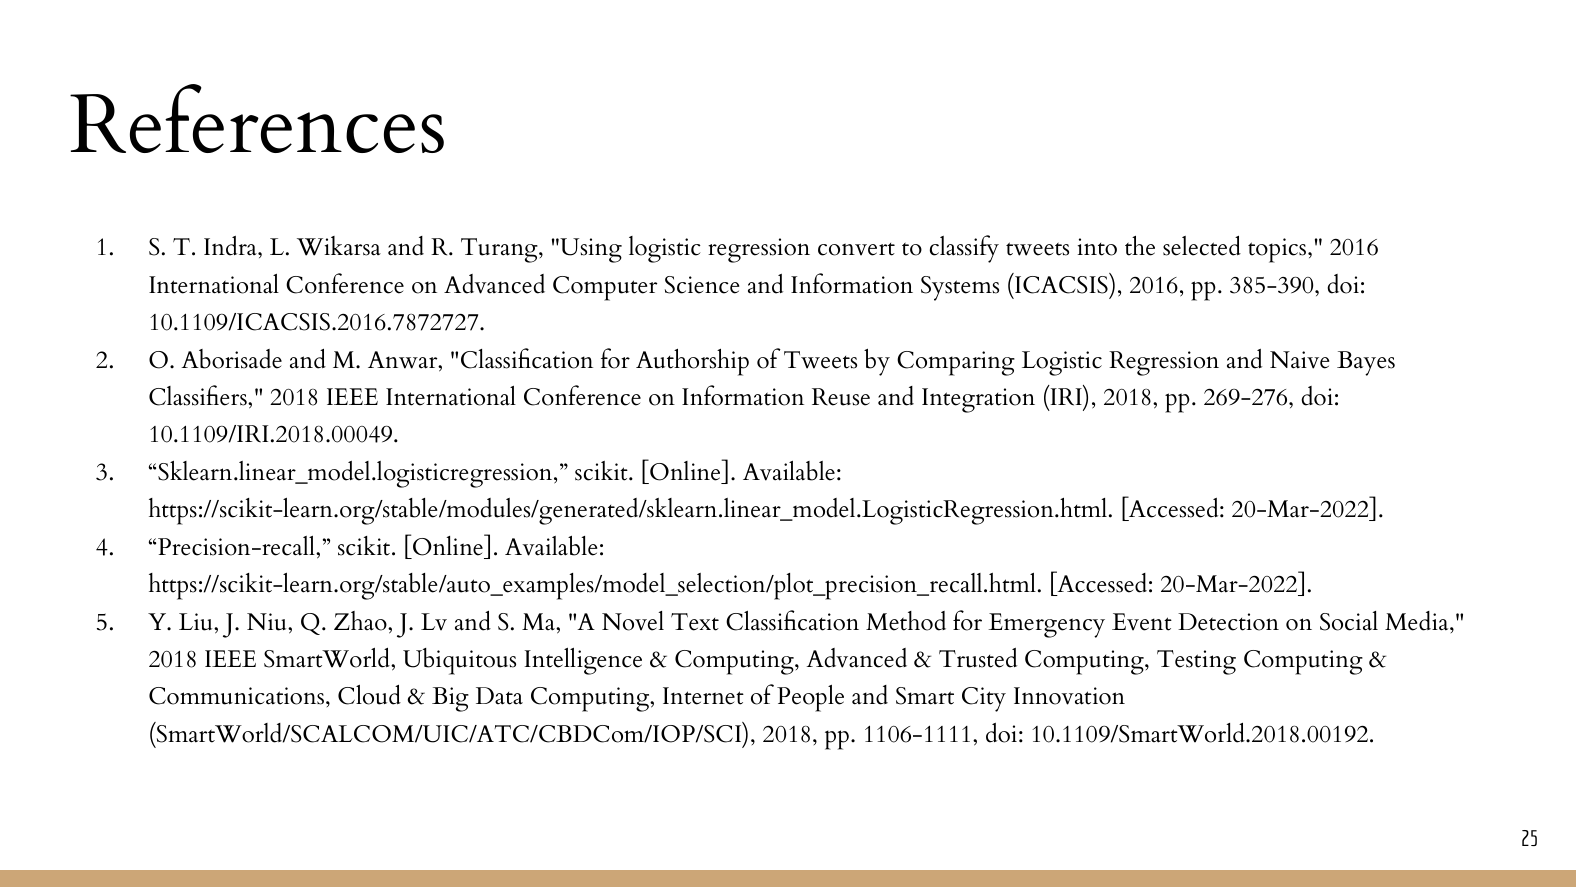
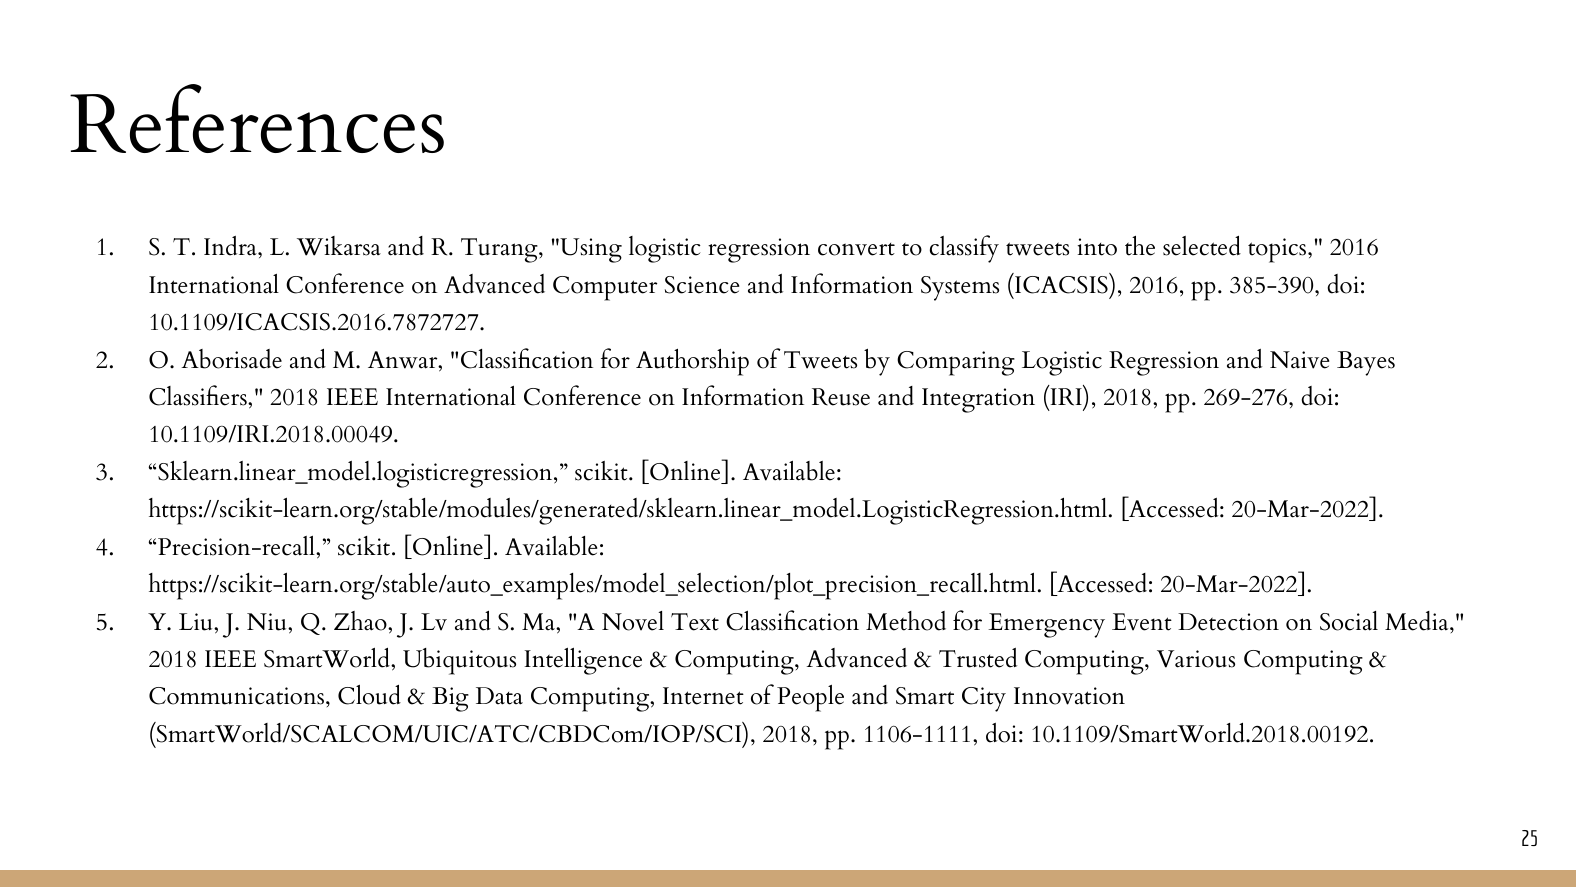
Testing: Testing -> Various
